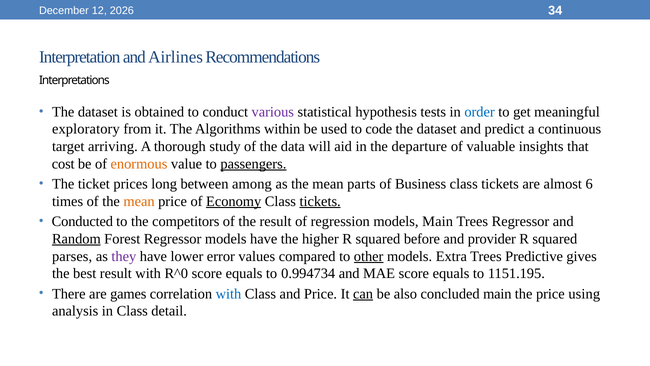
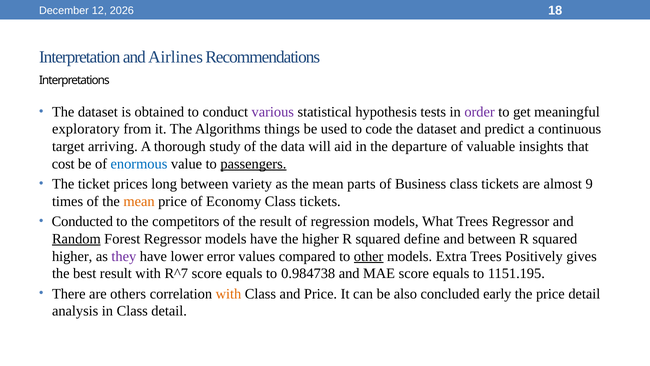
34: 34 -> 18
order colour: blue -> purple
within: within -> things
enormous colour: orange -> blue
among: among -> variety
6: 6 -> 9
Economy underline: present -> none
tickets at (320, 201) underline: present -> none
models Main: Main -> What
before: before -> define
and provider: provider -> between
parses at (72, 256): parses -> higher
Predictive: Predictive -> Positively
R^0: R^0 -> R^7
0.994734: 0.994734 -> 0.984738
games: games -> others
with at (228, 293) colour: blue -> orange
can underline: present -> none
concluded main: main -> early
price using: using -> detail
